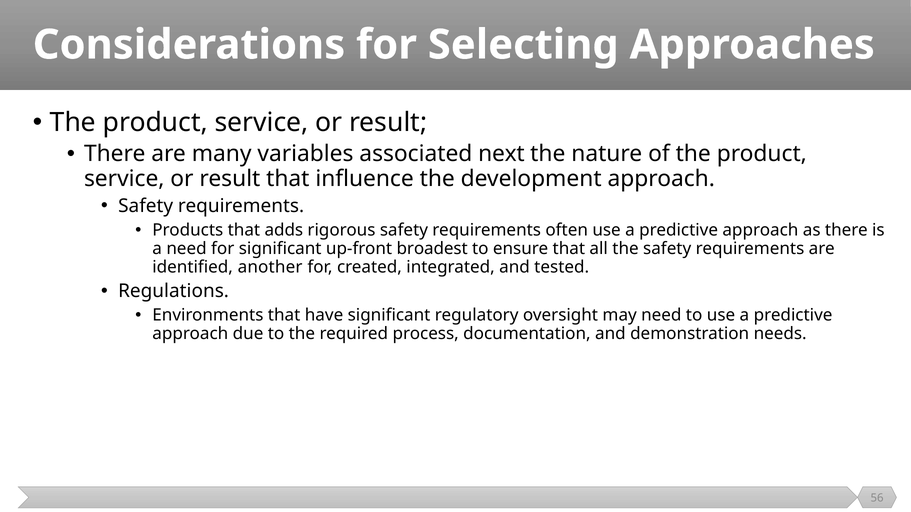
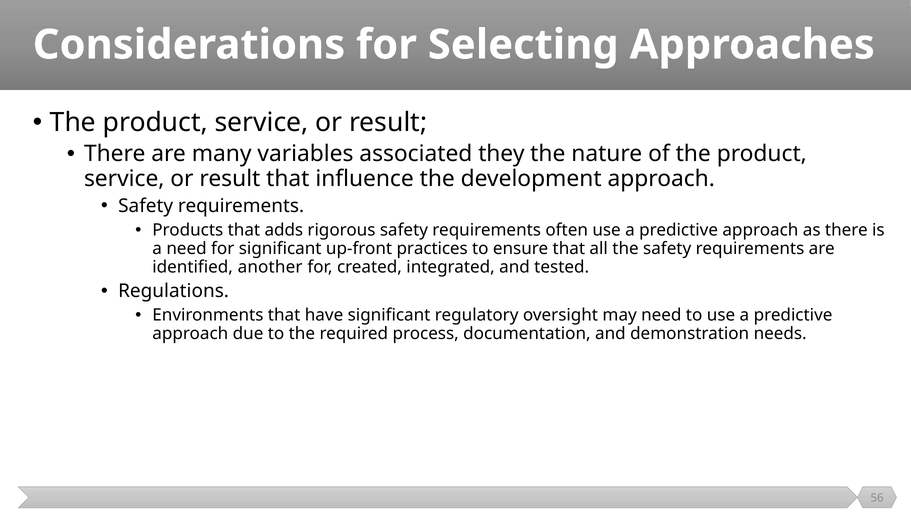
next: next -> they
broadest: broadest -> practices
